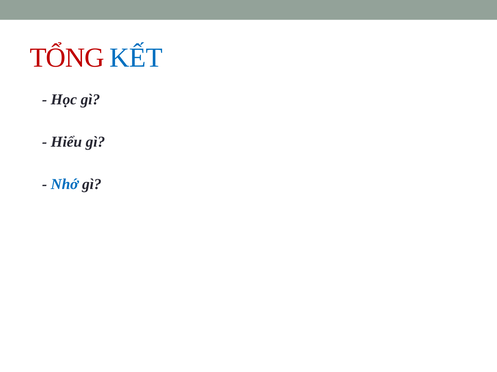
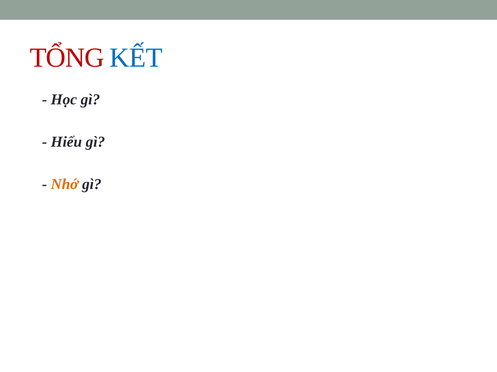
Nhớ colour: blue -> orange
